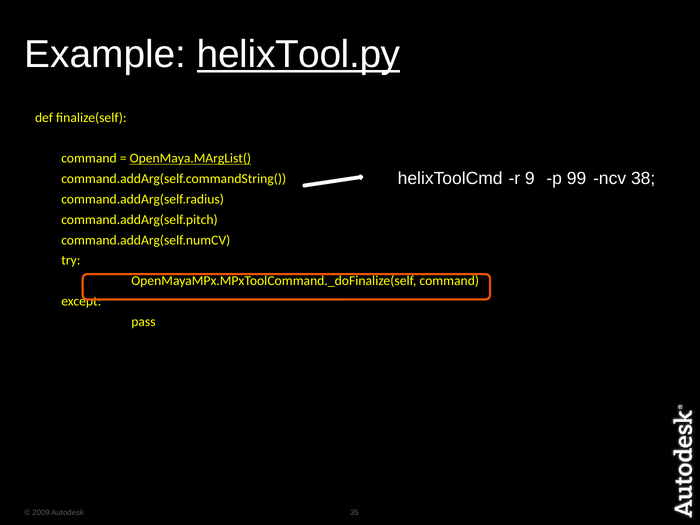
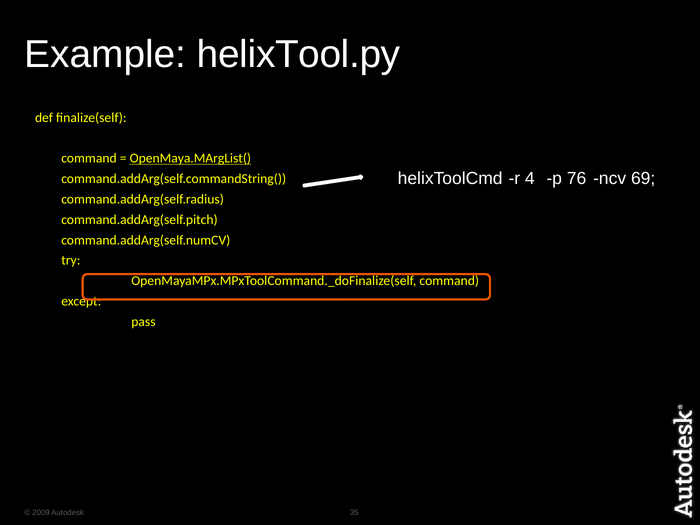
helixTool.py underline: present -> none
9: 9 -> 4
99: 99 -> 76
38: 38 -> 69
